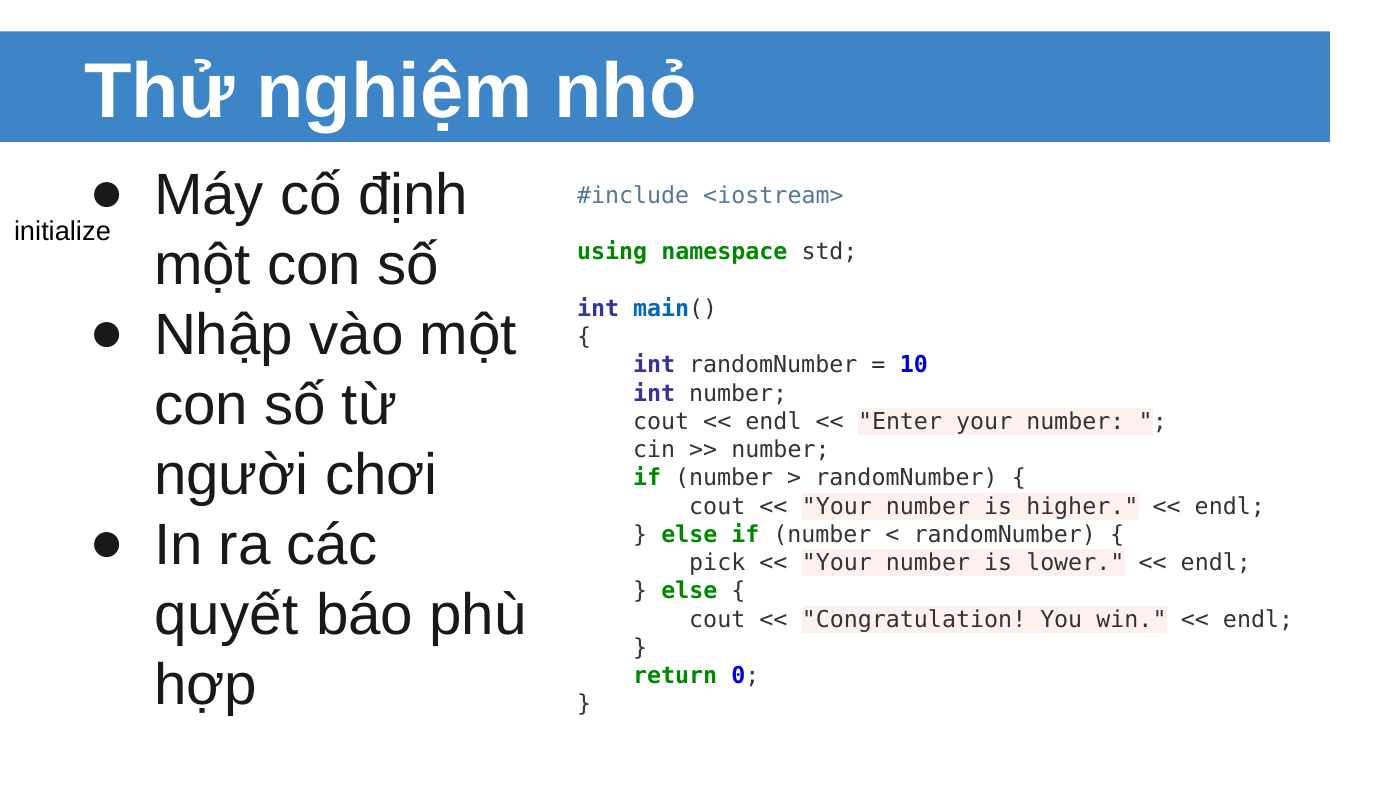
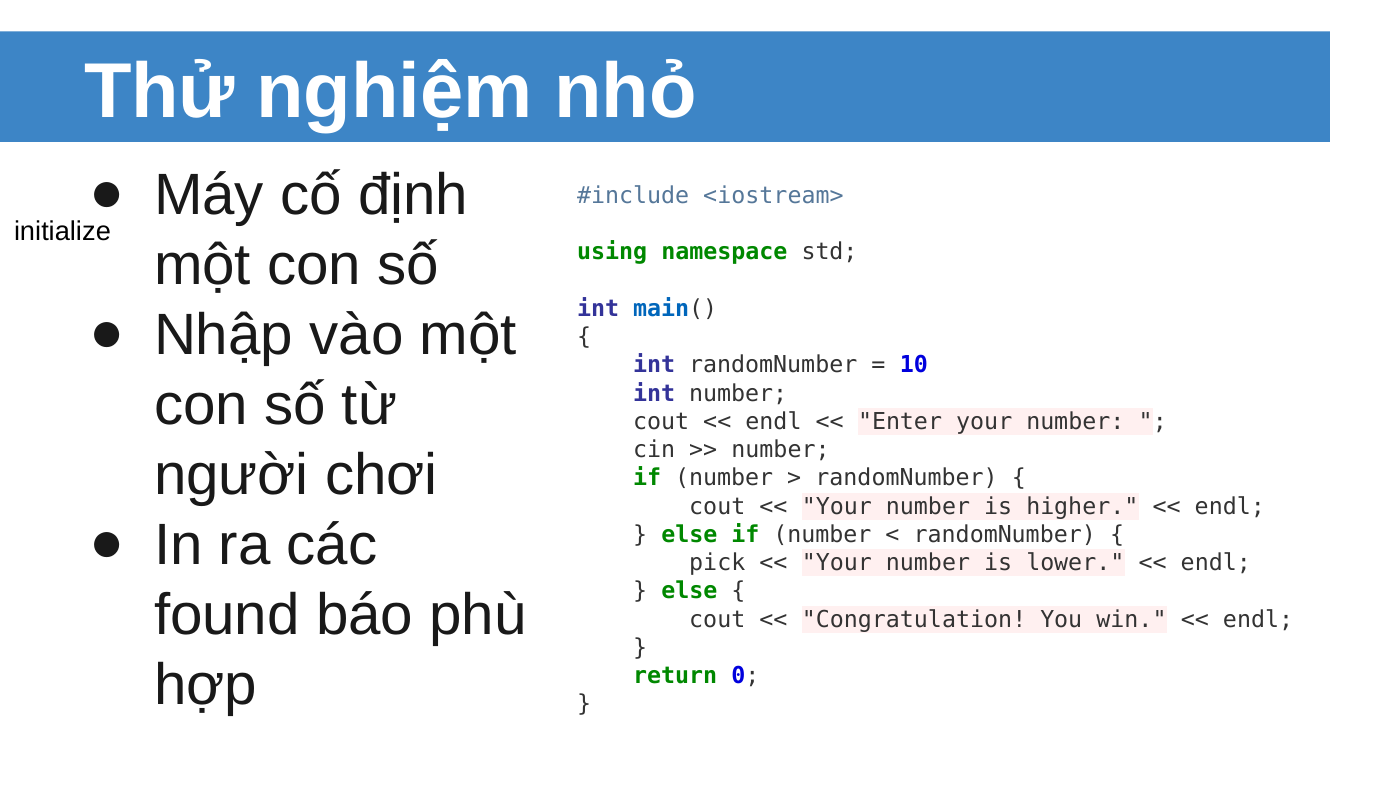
quyết: quyết -> found
